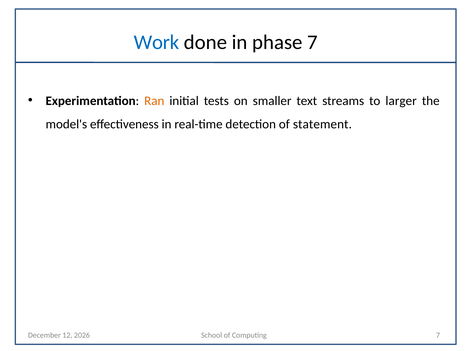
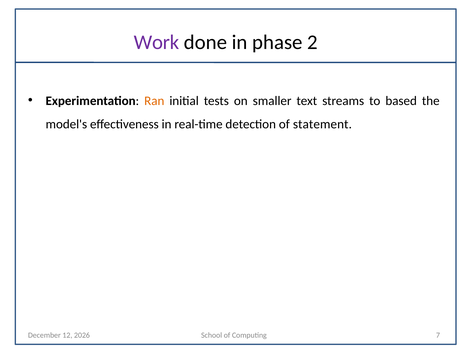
Work colour: blue -> purple
phase 7: 7 -> 2
larger: larger -> based
